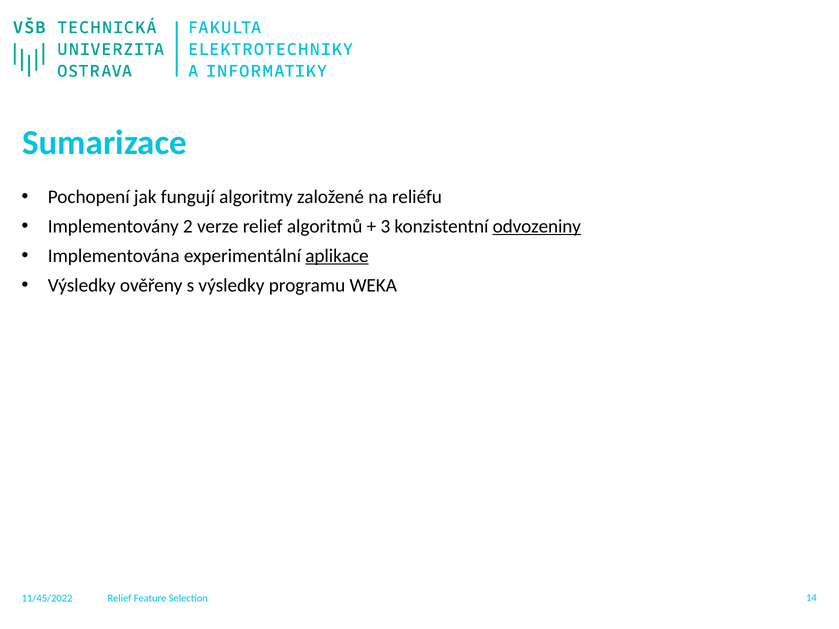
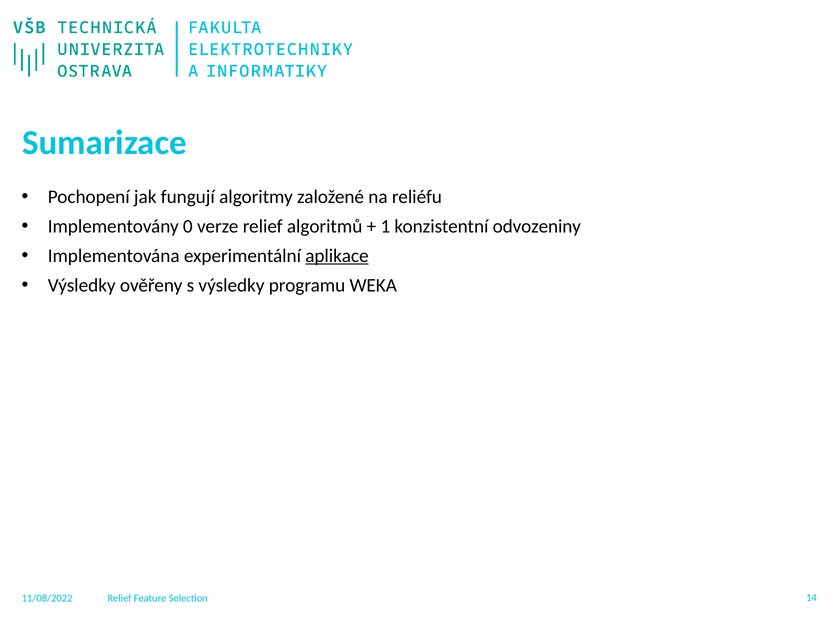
2: 2 -> 0
3: 3 -> 1
odvozeniny underline: present -> none
11/45/2022: 11/45/2022 -> 11/08/2022
